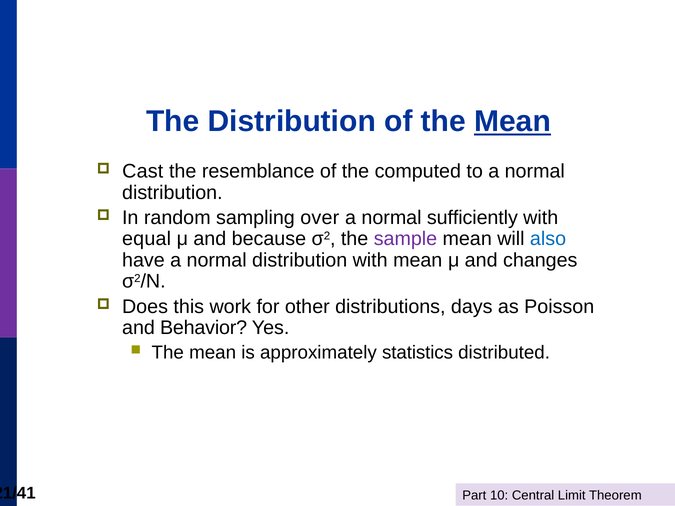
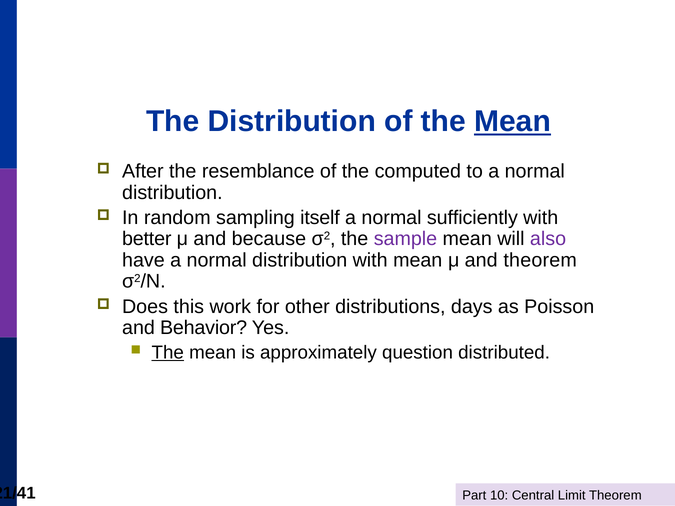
Cast: Cast -> After
over: over -> itself
equal: equal -> better
also colour: blue -> purple
and changes: changes -> theorem
The at (168, 353) underline: none -> present
statistics: statistics -> question
